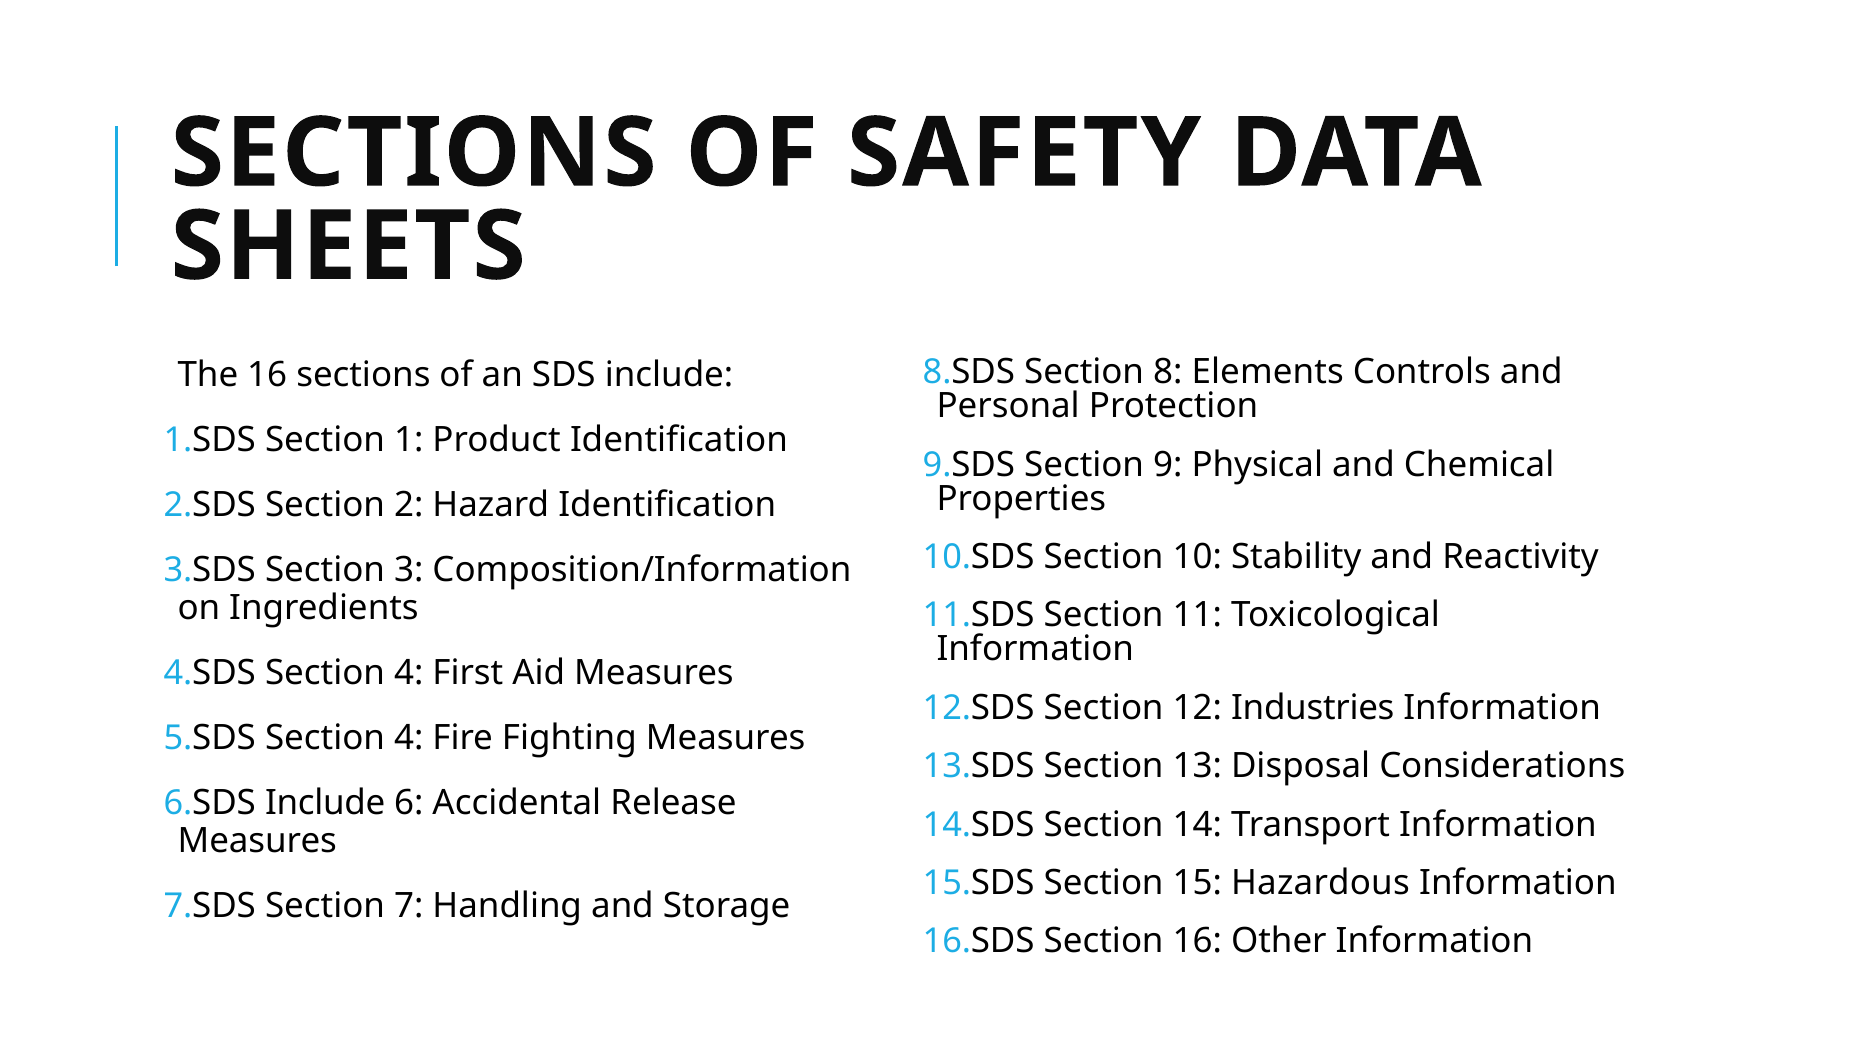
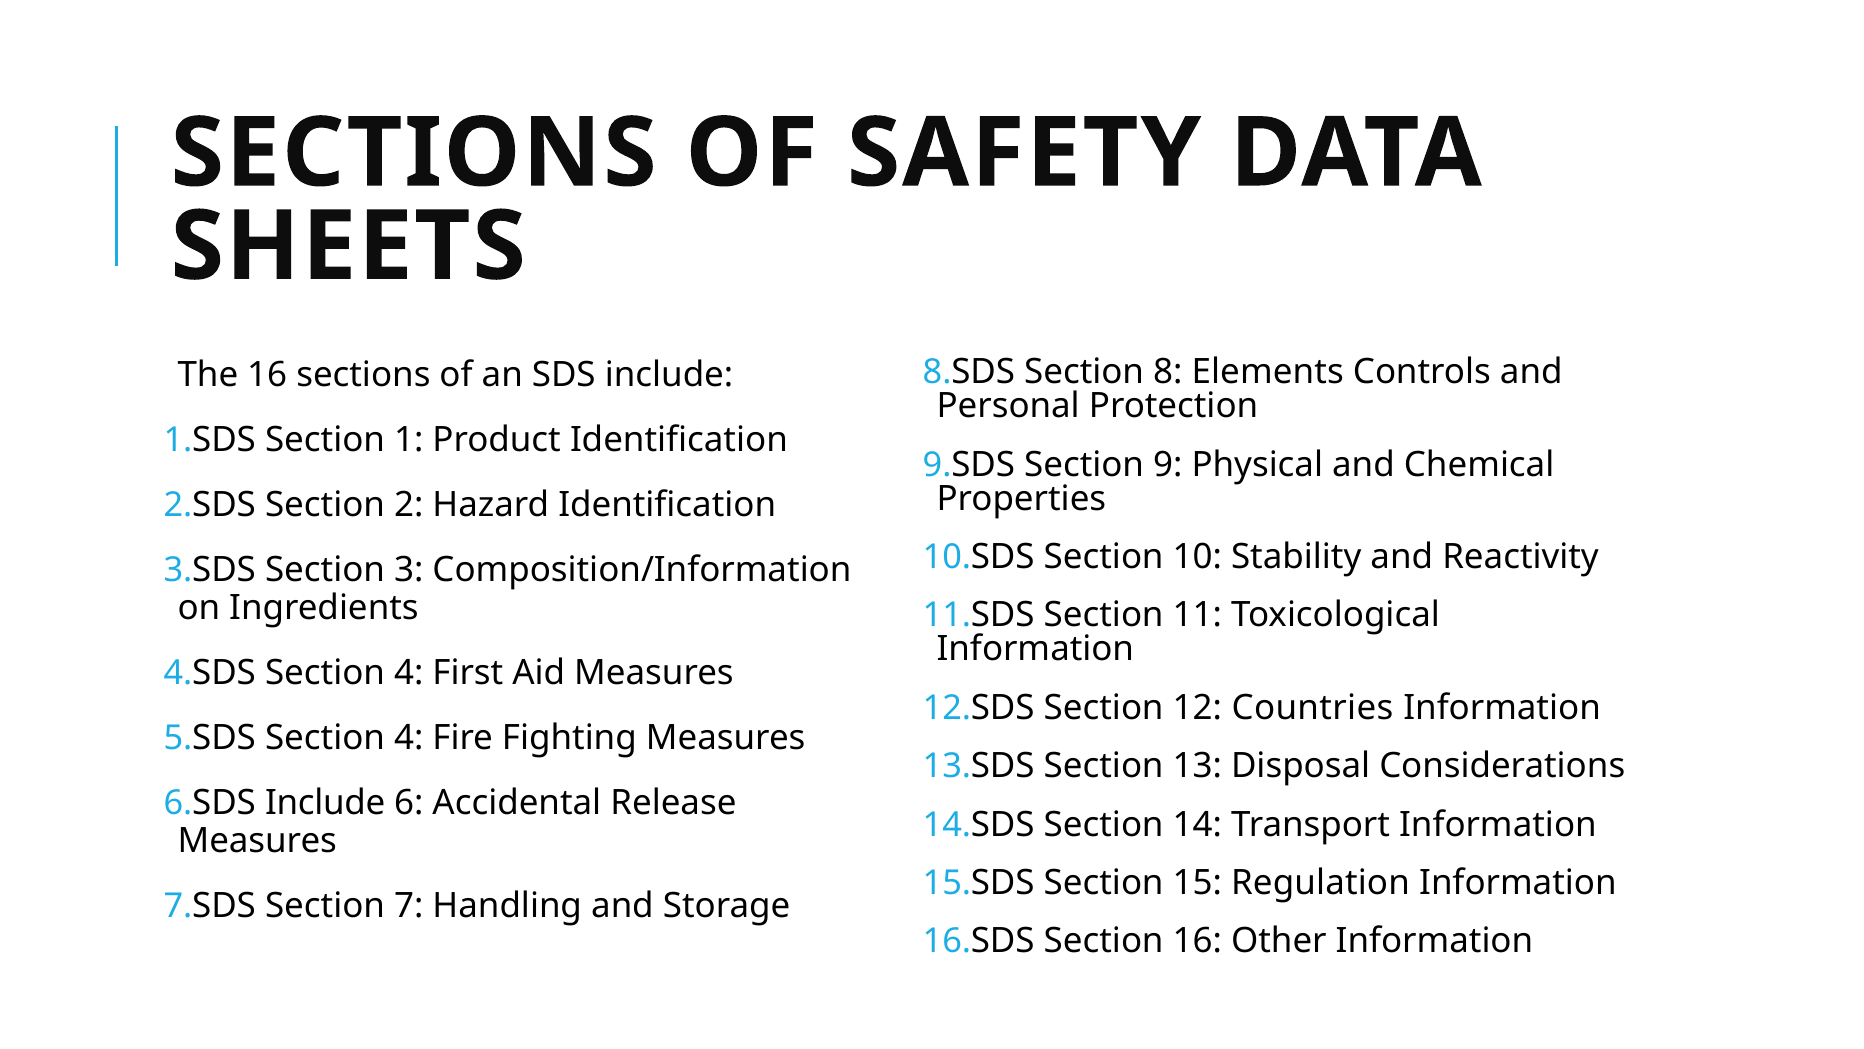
Industries: Industries -> Countries
Hazardous: Hazardous -> Regulation
